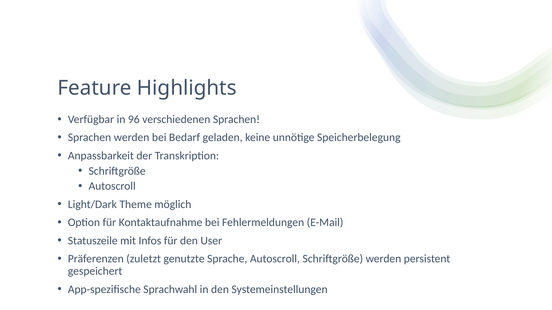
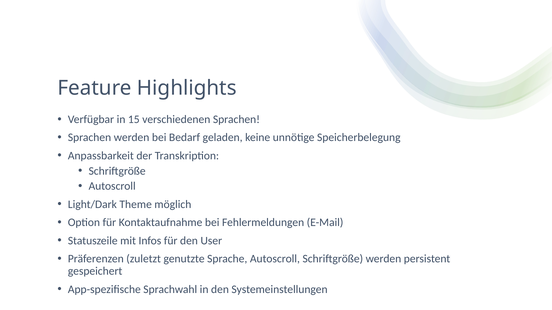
96: 96 -> 15
